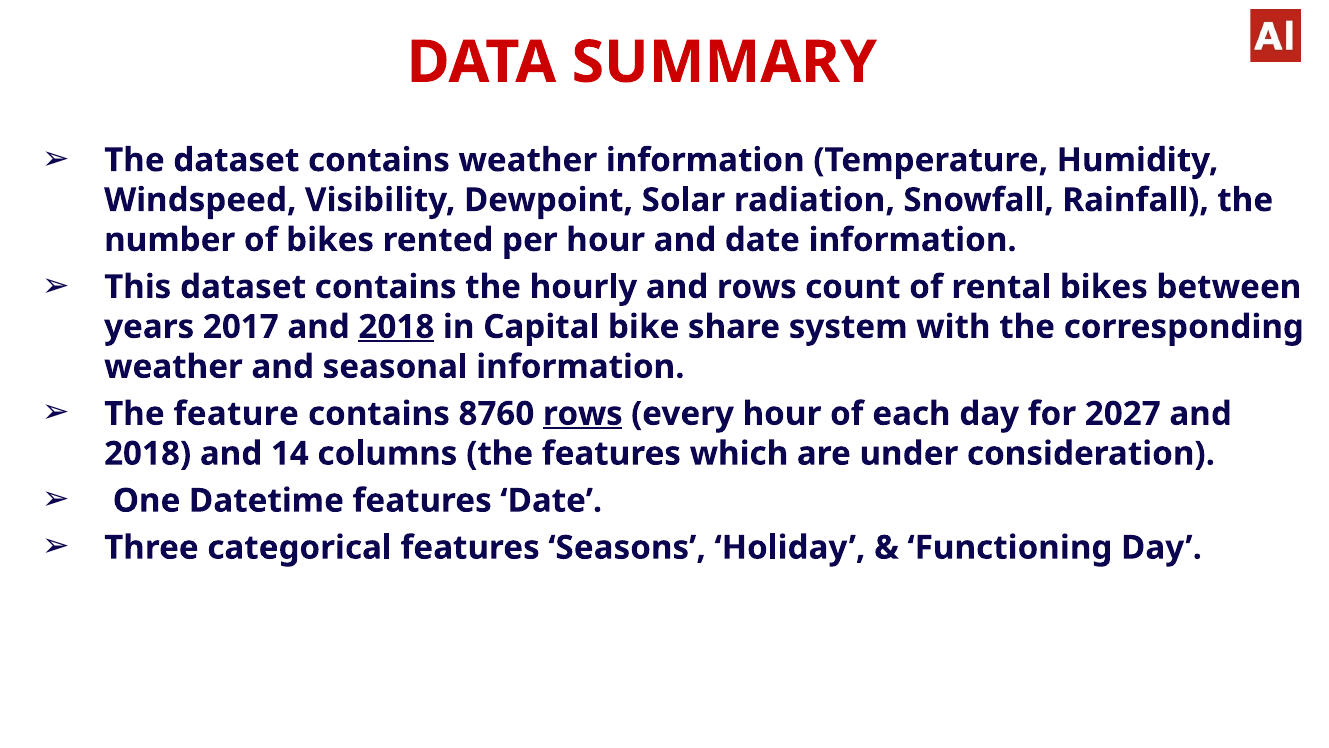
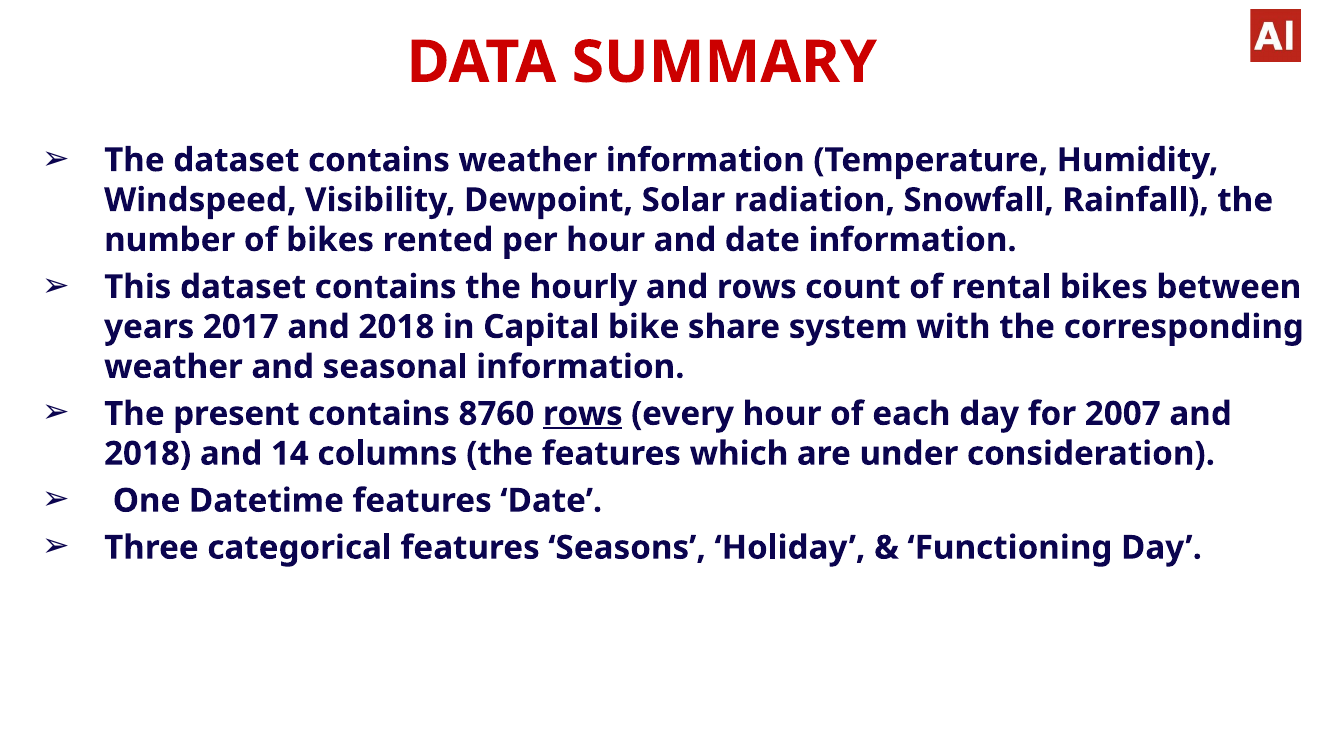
2018 at (396, 327) underline: present -> none
feature: feature -> present
2027: 2027 -> 2007
